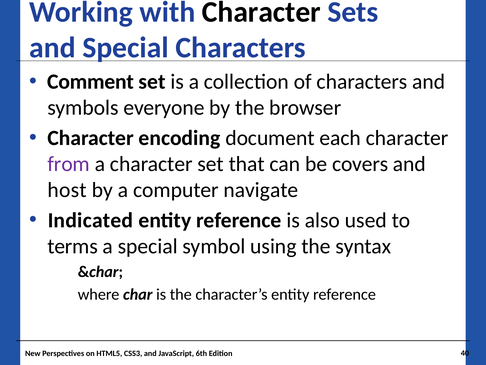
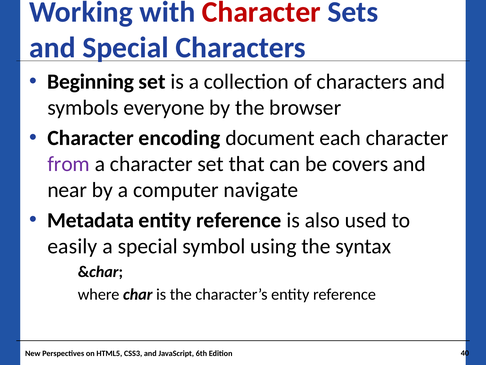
Character at (261, 12) colour: black -> red
Comment: Comment -> Beginning
host: host -> near
Indicated: Indicated -> Metadata
terms: terms -> easily
